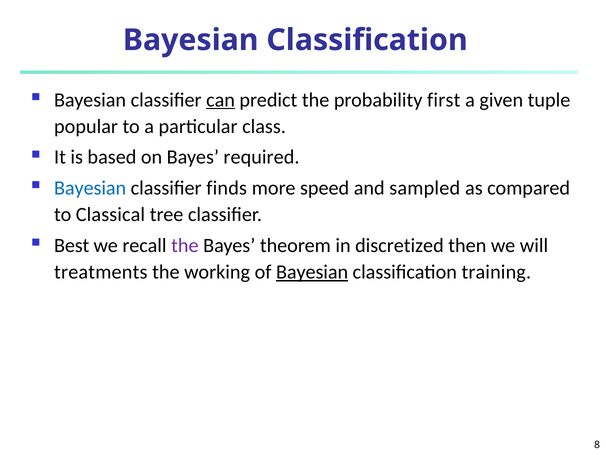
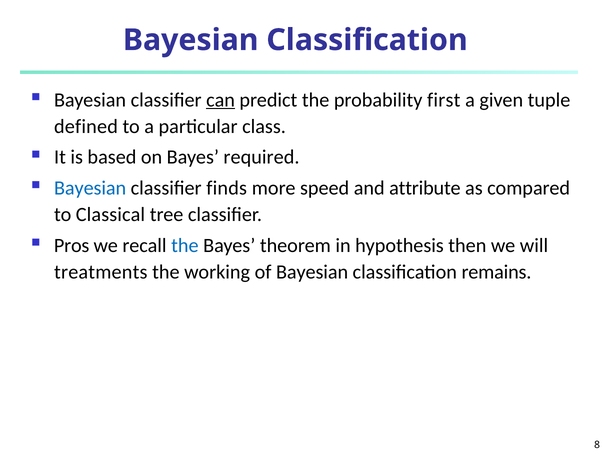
popular: popular -> defined
sampled: sampled -> attribute
Best: Best -> Pros
the at (185, 245) colour: purple -> blue
discretized: discretized -> hypothesis
Bayesian at (312, 272) underline: present -> none
training: training -> remains
